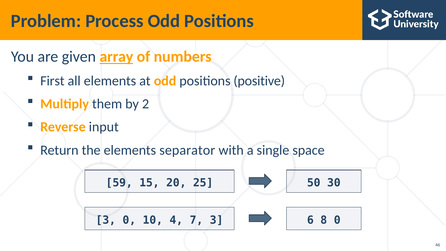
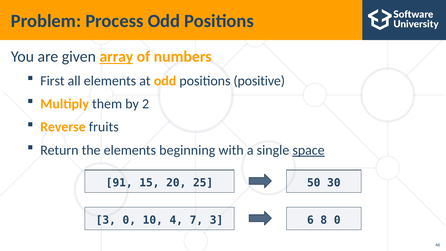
input: input -> fruits
separator: separator -> beginning
space underline: none -> present
59: 59 -> 91
